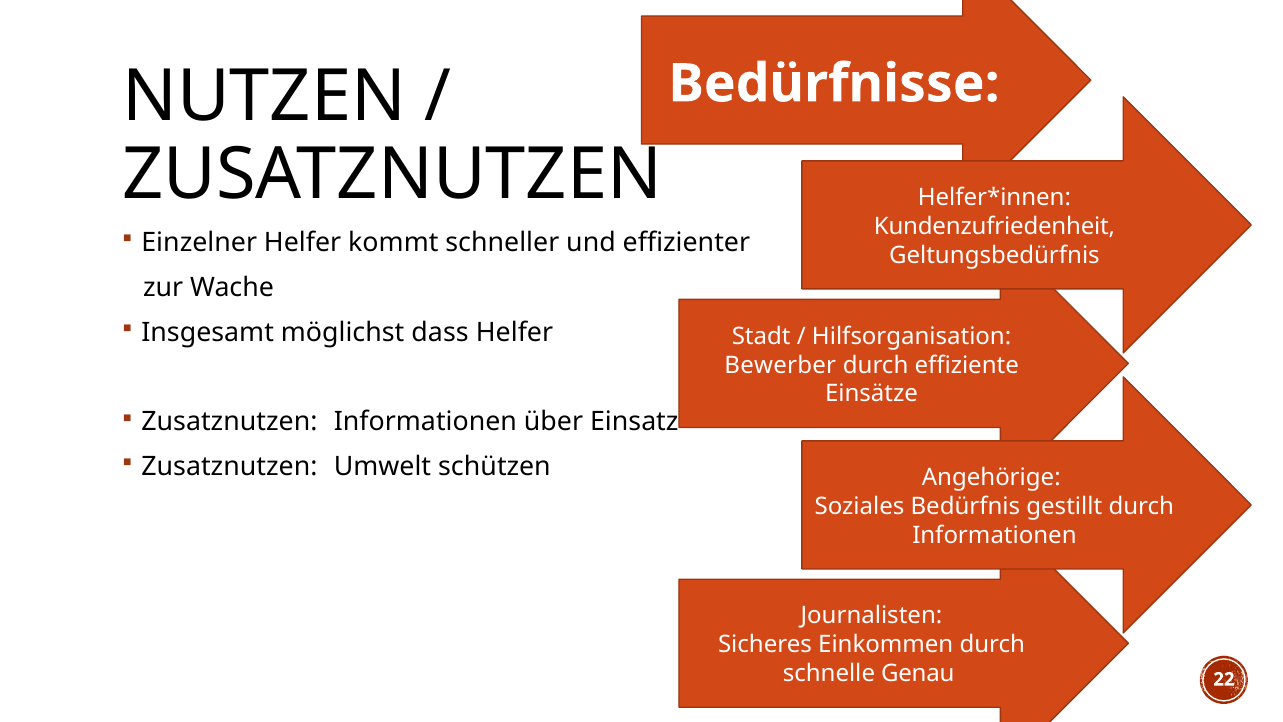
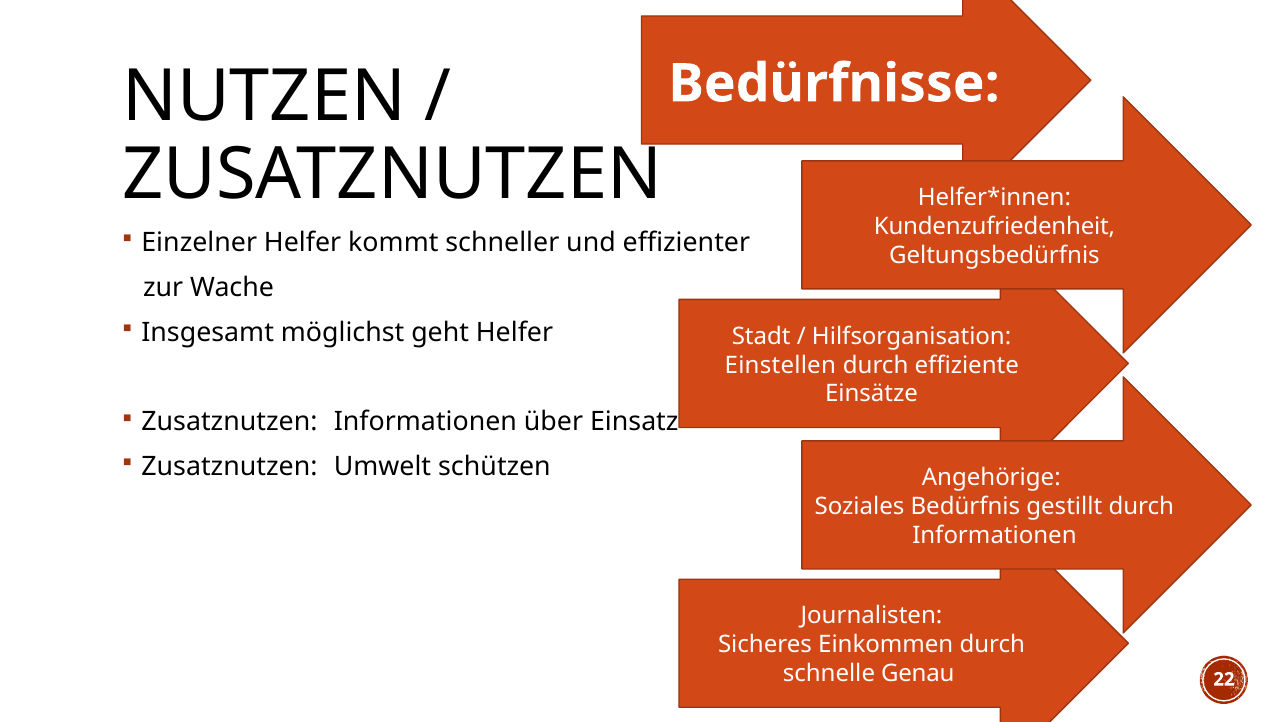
dass: dass -> geht
Bewerber: Bewerber -> Einstellen
